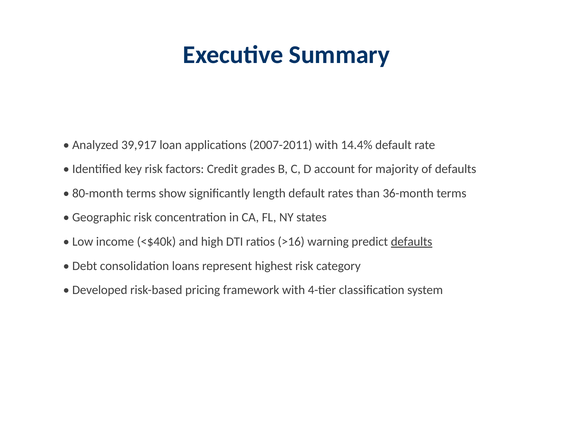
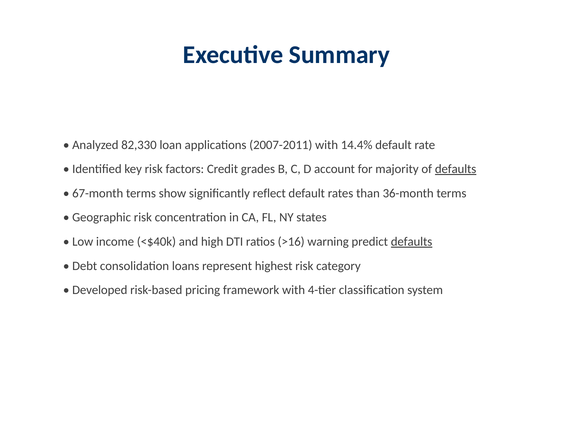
39,917: 39,917 -> 82,330
defaults at (456, 169) underline: none -> present
80-month: 80-month -> 67-month
length: length -> reflect
